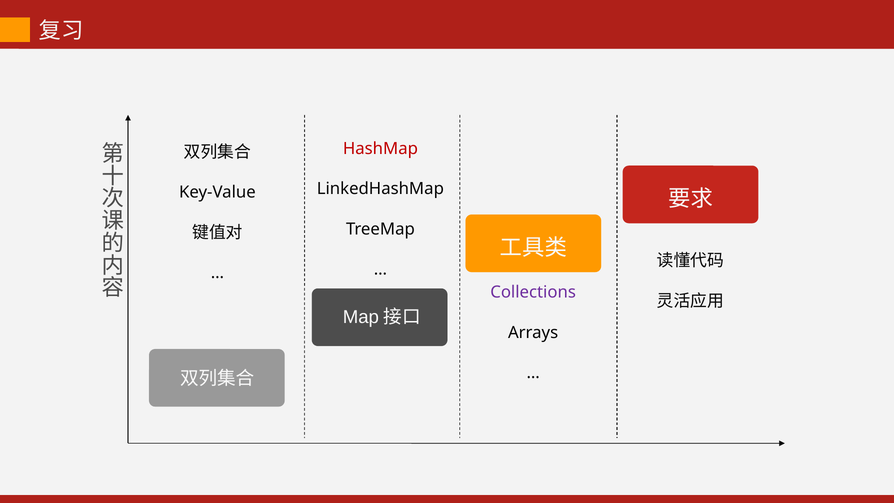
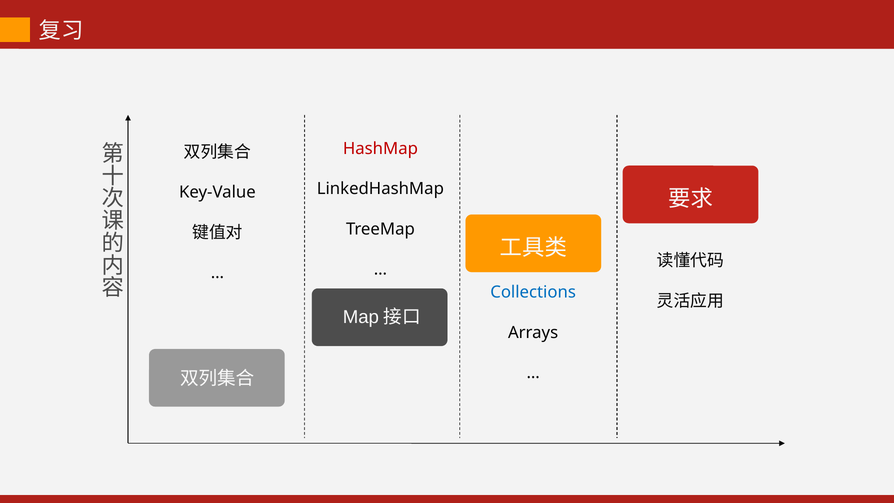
Collections colour: purple -> blue
